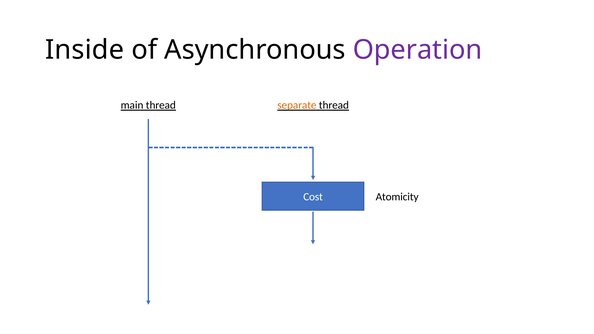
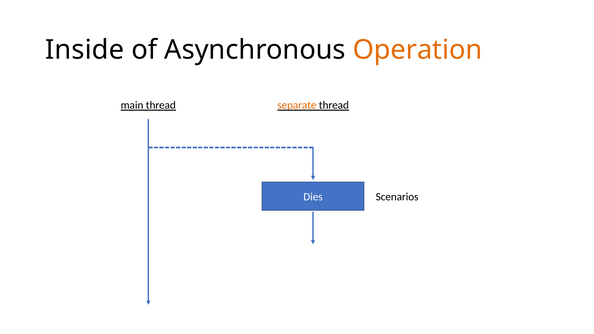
Operation colour: purple -> orange
Atomicity: Atomicity -> Scenarios
Cost: Cost -> Dies
